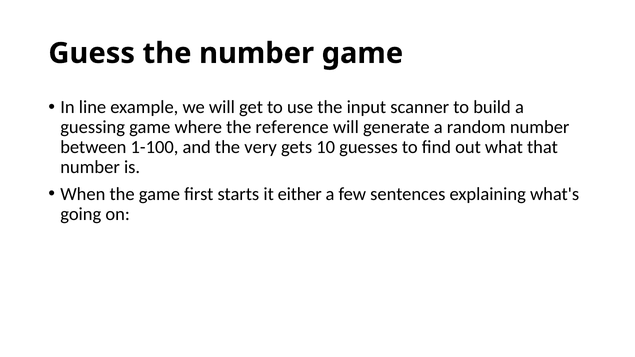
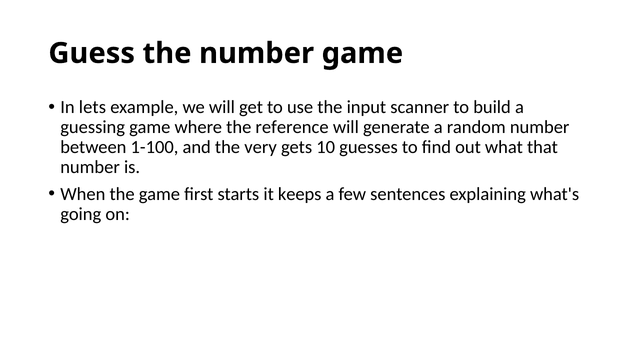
line: line -> lets
either: either -> keeps
